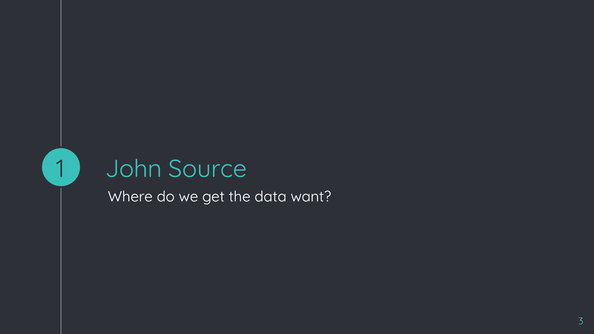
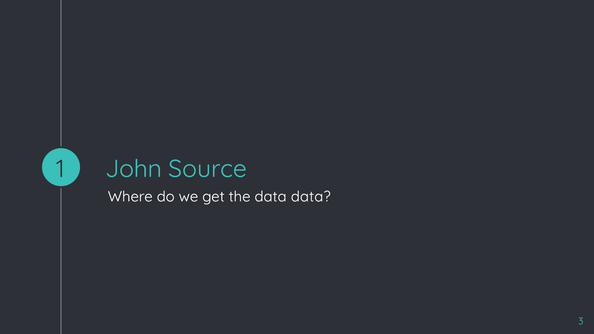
data want: want -> data
